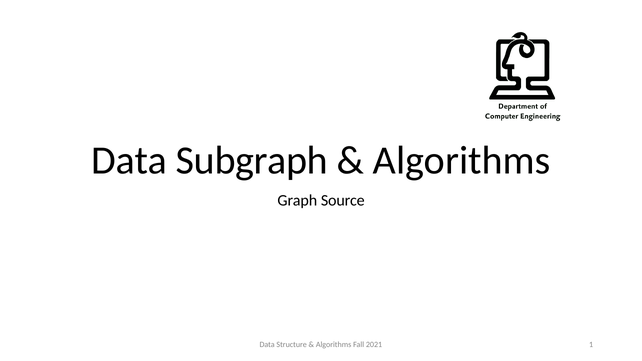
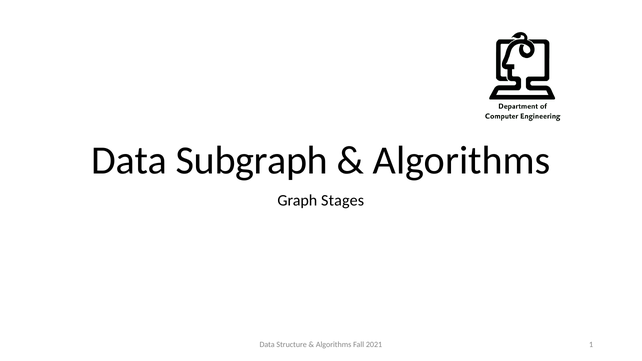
Source: Source -> Stages
